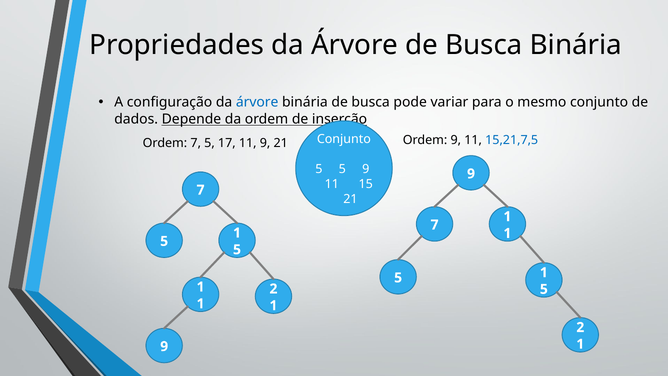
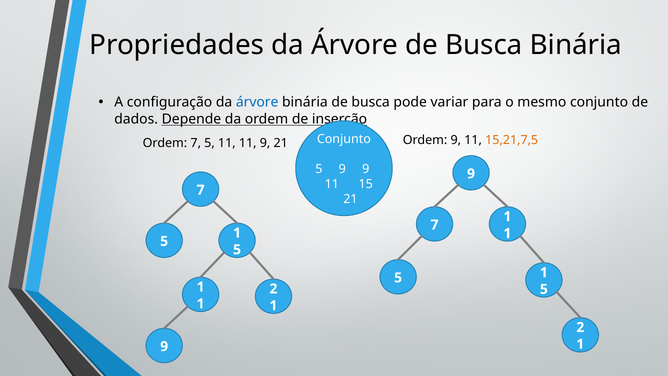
5 17: 17 -> 11
15,21,7,5 colour: blue -> orange
5 5: 5 -> 9
